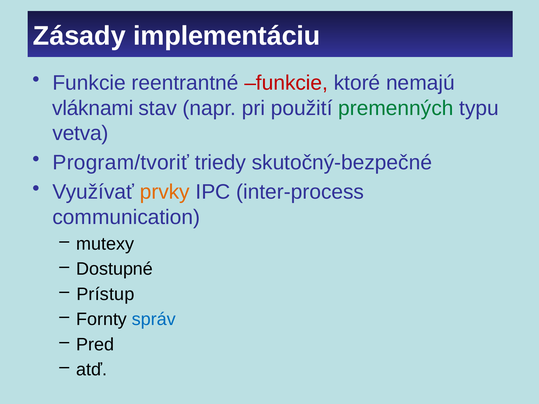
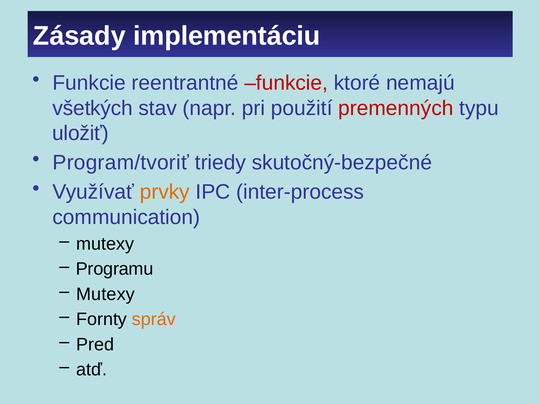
vláknami: vláknami -> všetkých
premenných colour: green -> red
vetva: vetva -> uložiť
Dostupné: Dostupné -> Programu
Prístup at (105, 294): Prístup -> Mutexy
správ colour: blue -> orange
